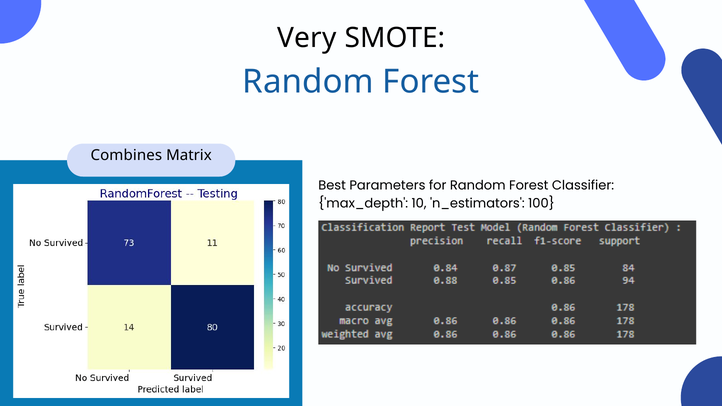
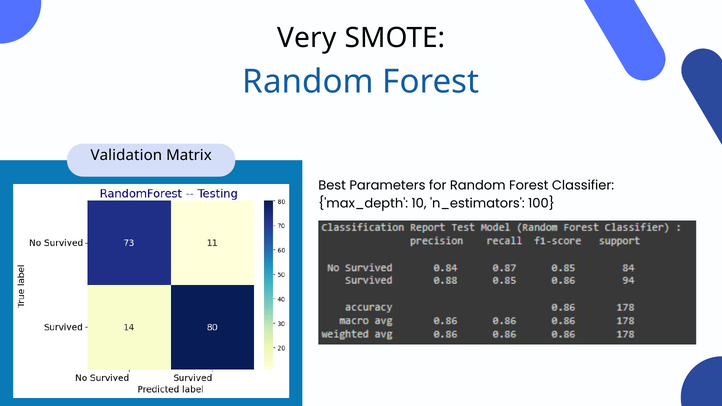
Combines: Combines -> Validation
